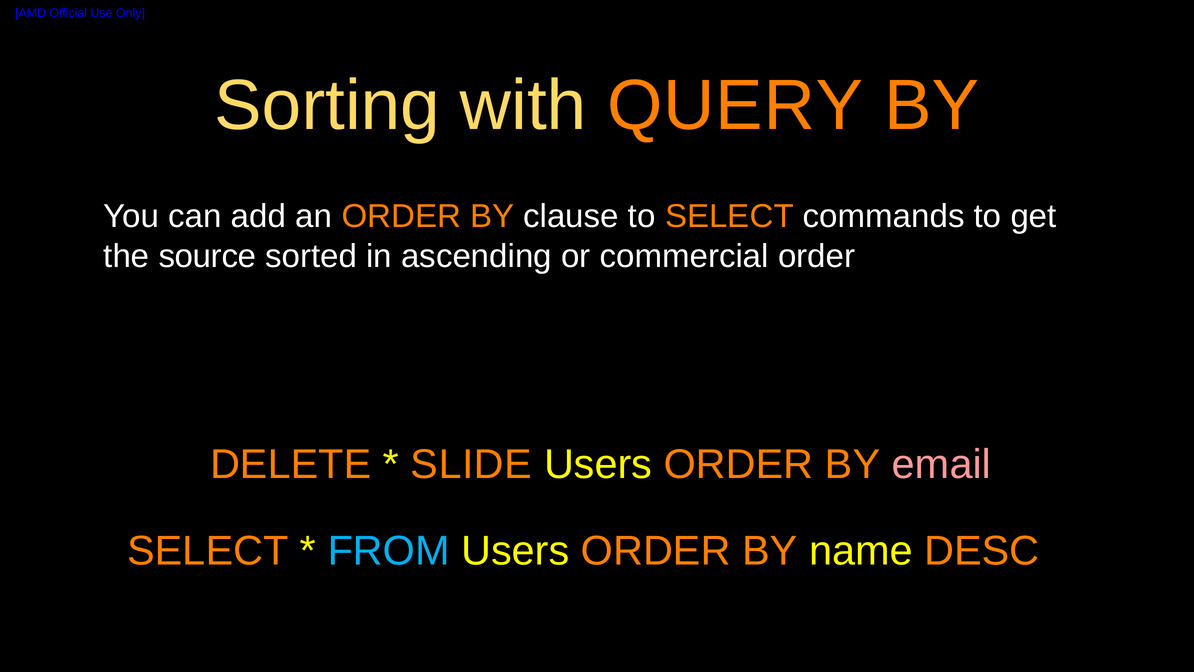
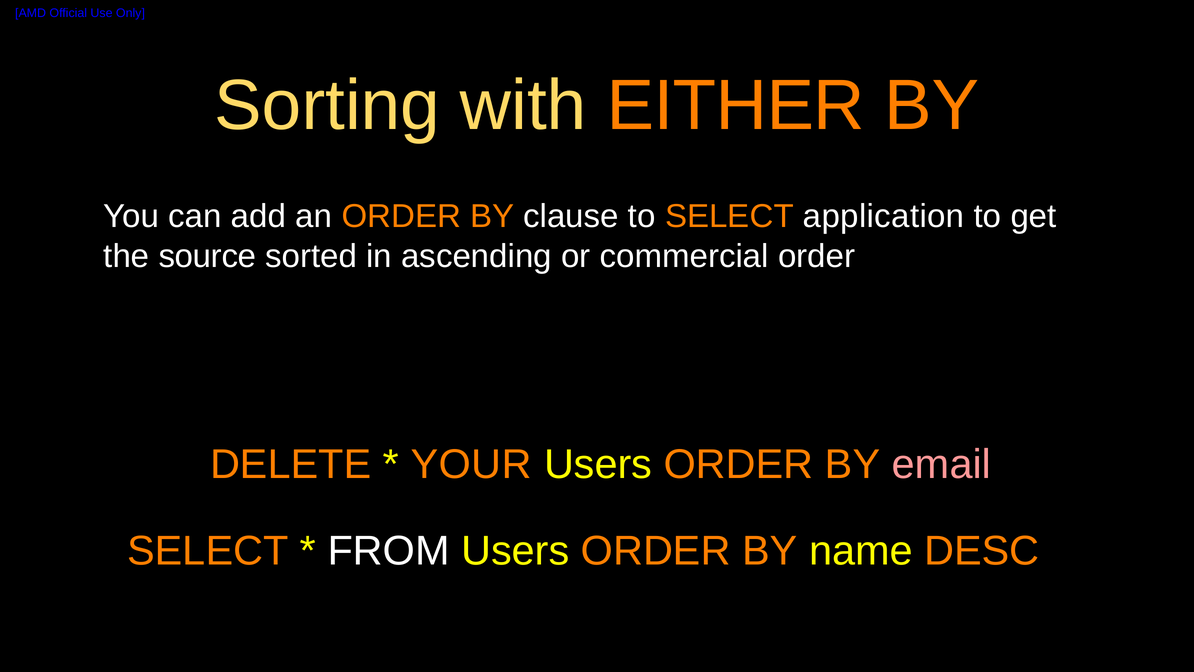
QUERY: QUERY -> EITHER
commands: commands -> application
SLIDE: SLIDE -> YOUR
FROM colour: light blue -> white
